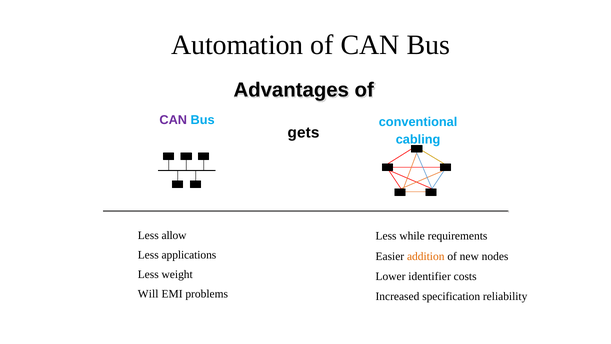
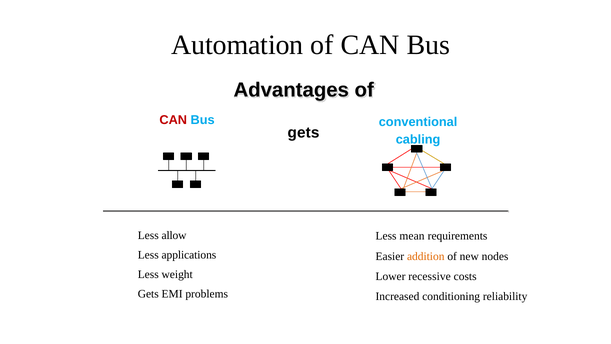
CAN at (173, 120) colour: purple -> red
while: while -> mean
identifier: identifier -> recessive
Will at (148, 294): Will -> Gets
specification: specification -> conditioning
